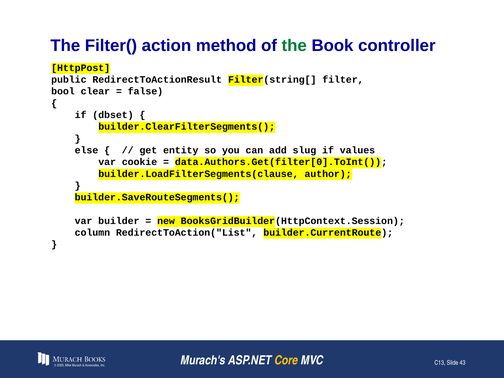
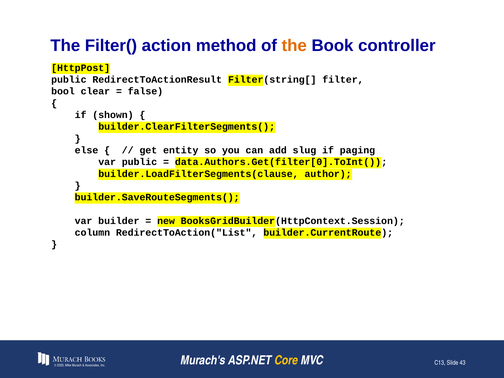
the at (294, 46) colour: green -> orange
dbset: dbset -> shown
values: values -> paging
var cookie: cookie -> public
